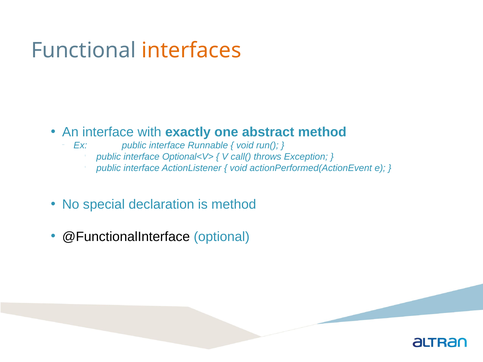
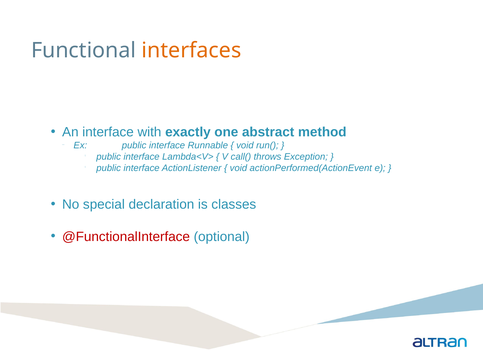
Optional<V>: Optional<V> -> Lambda<V>
is method: method -> classes
@FunctionalInterface colour: black -> red
